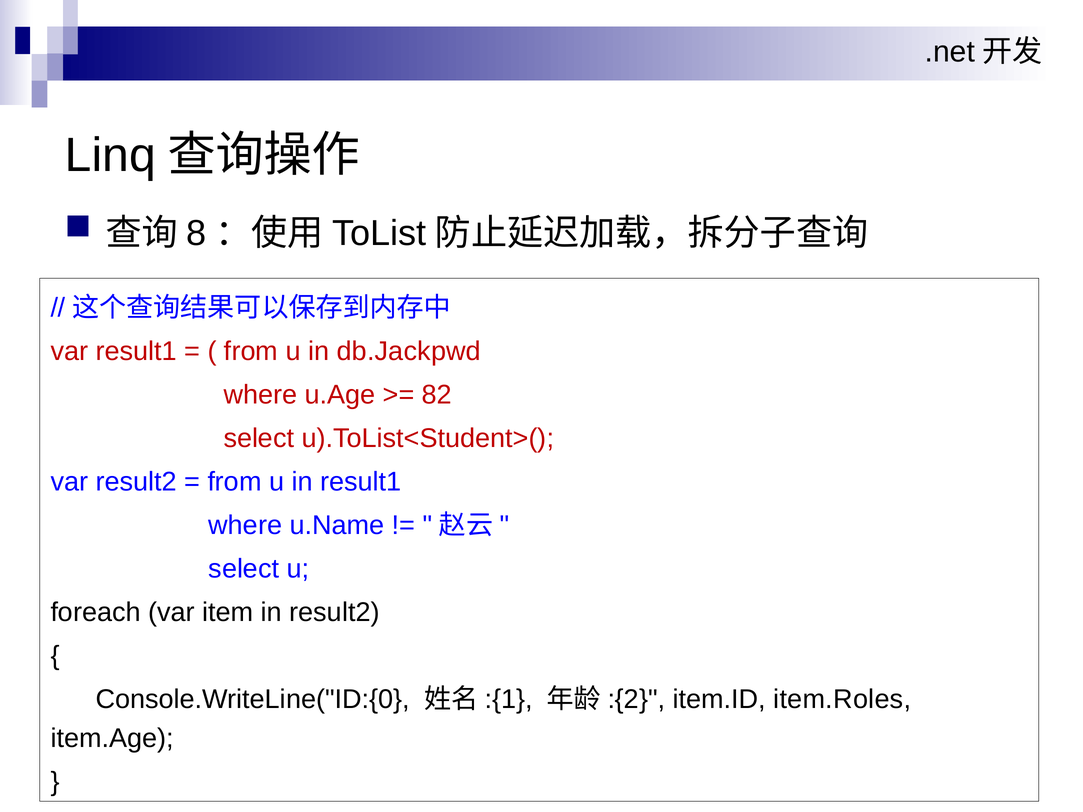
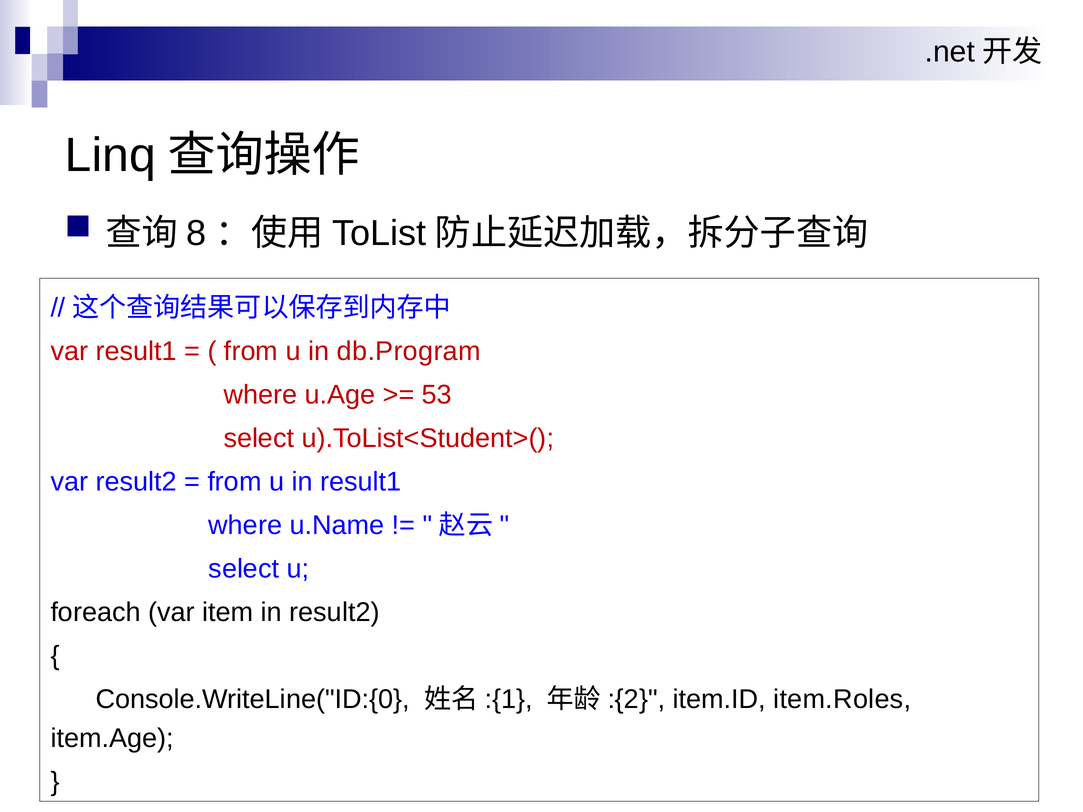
db.Jackpwd: db.Jackpwd -> db.Program
82: 82 -> 53
